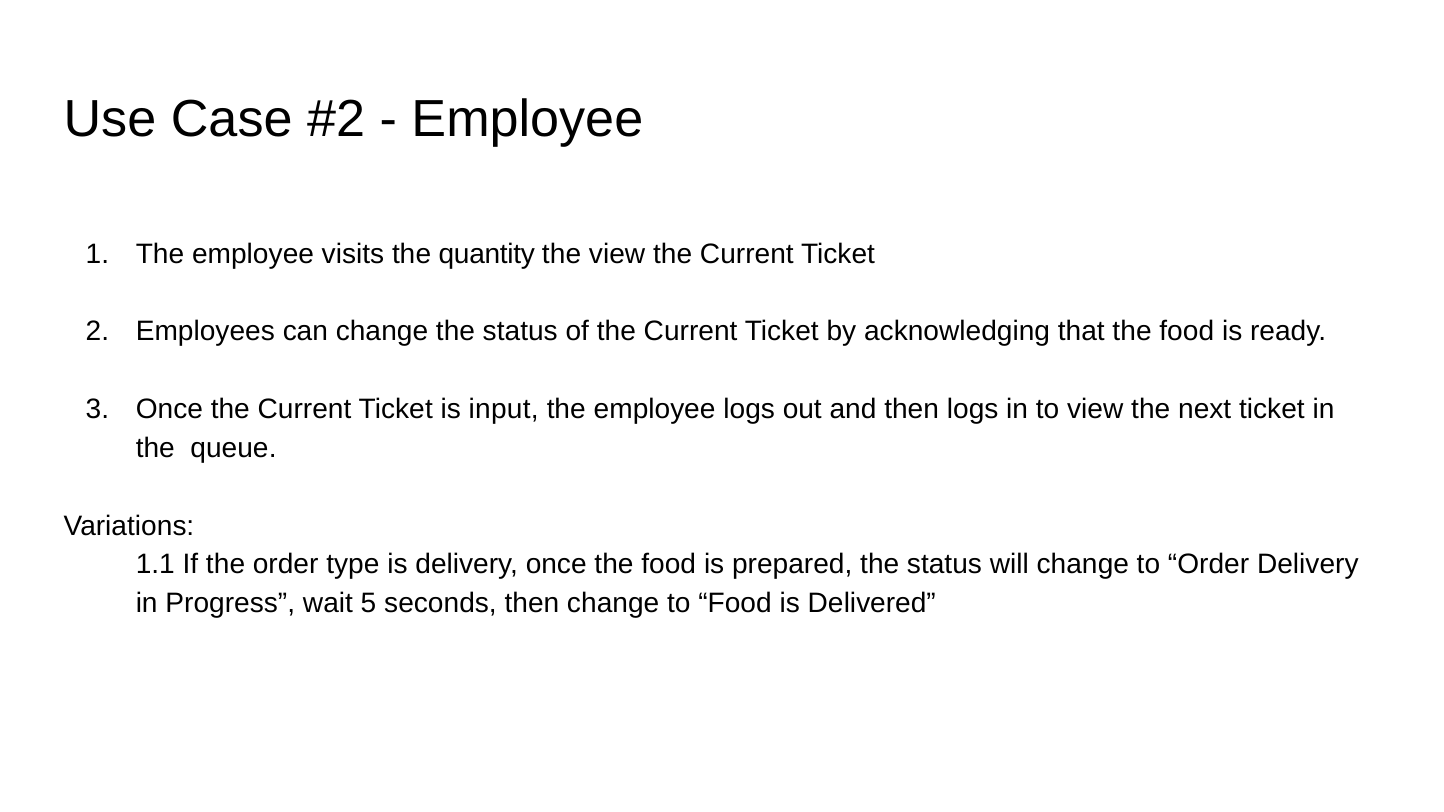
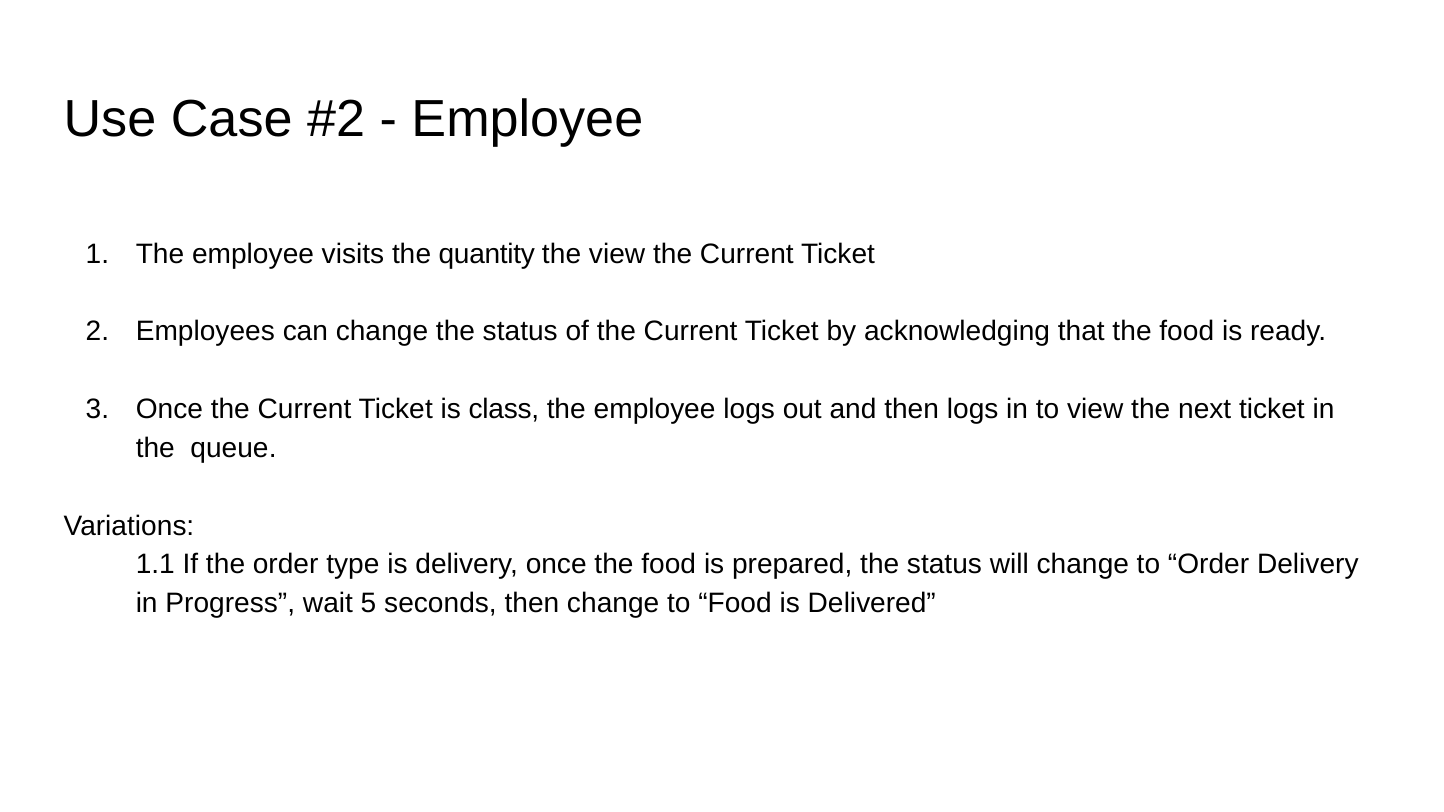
input: input -> class
